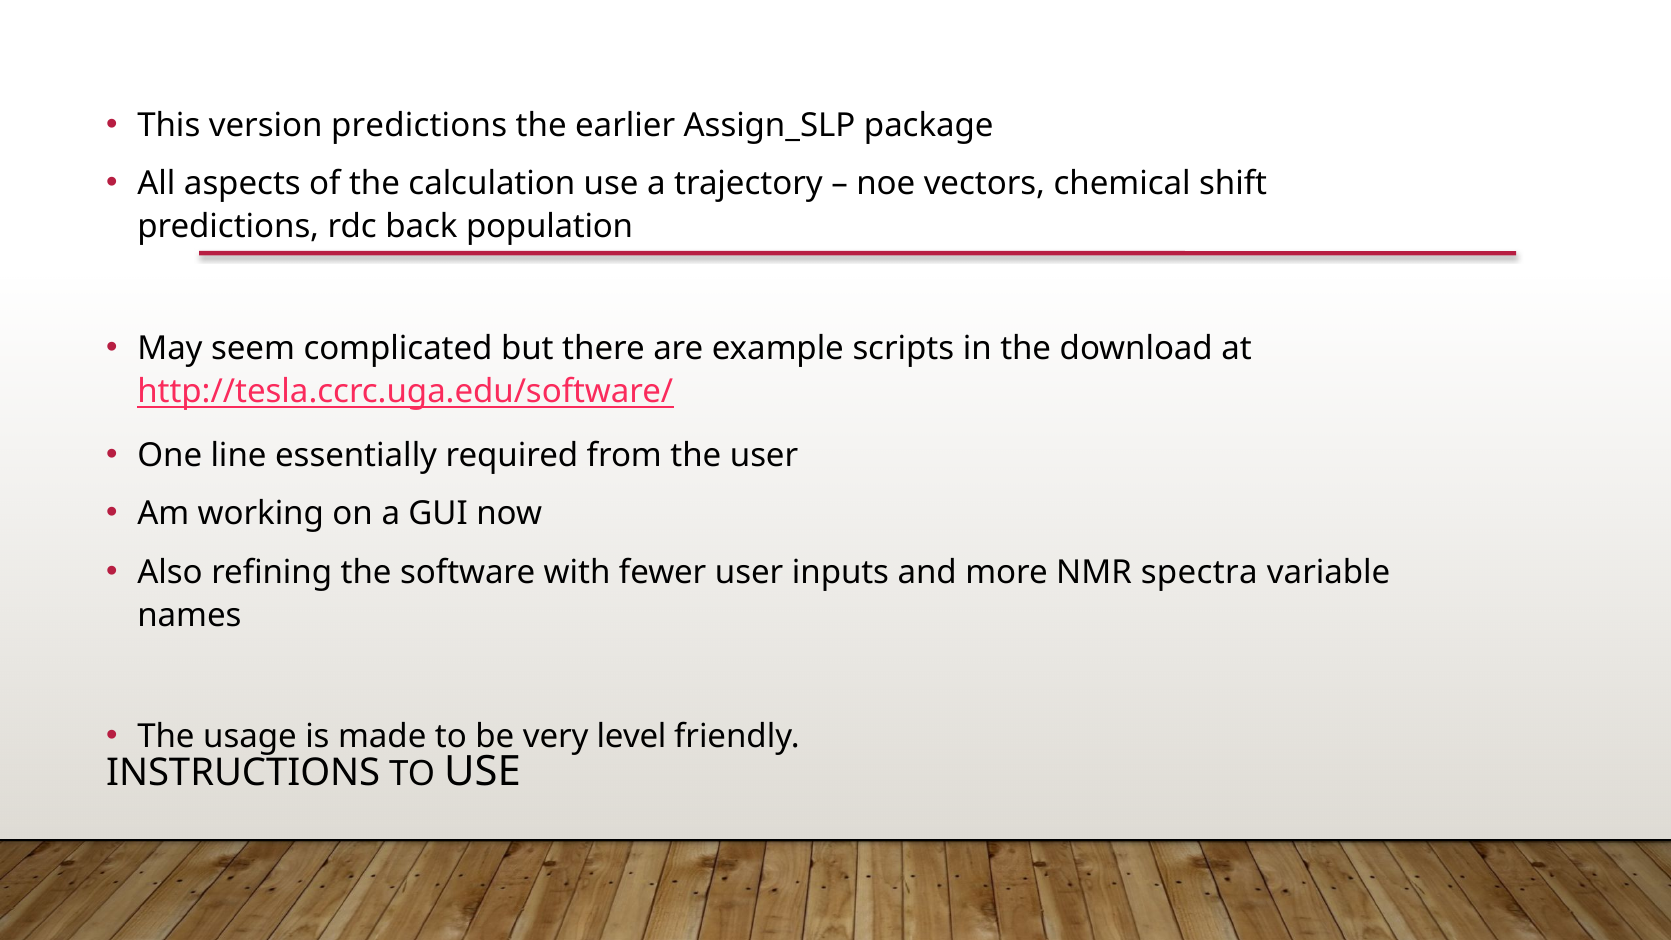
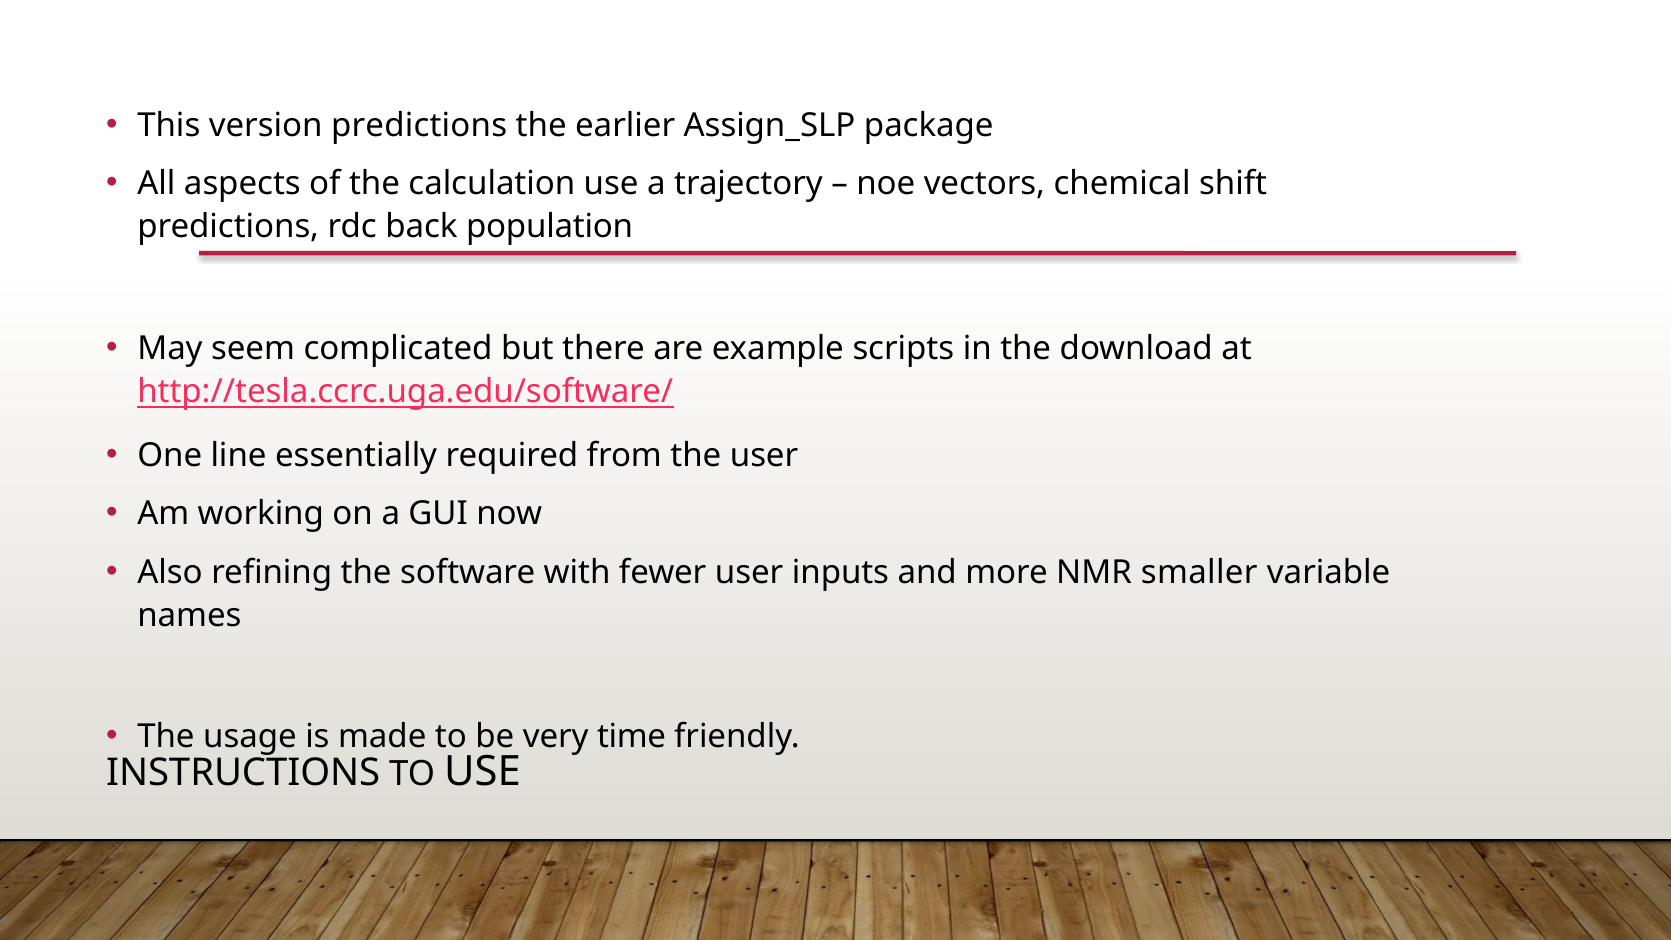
spectra: spectra -> smaller
level: level -> time
